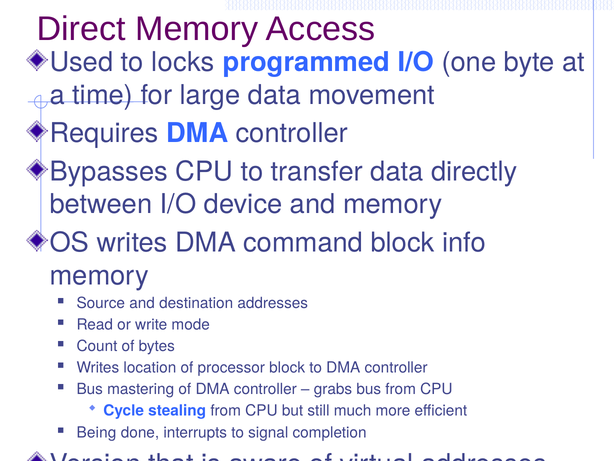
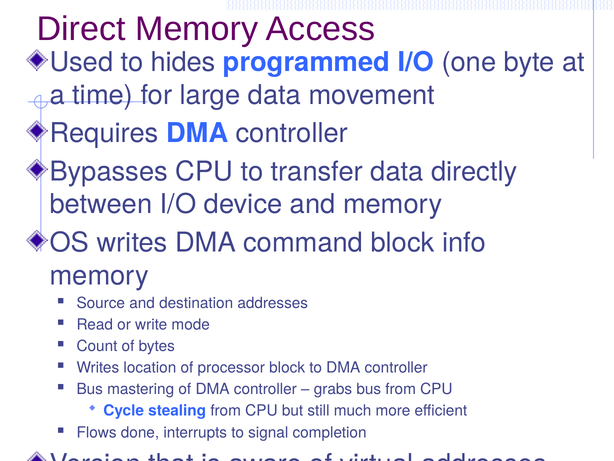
locks: locks -> hides
Being: Being -> Flows
